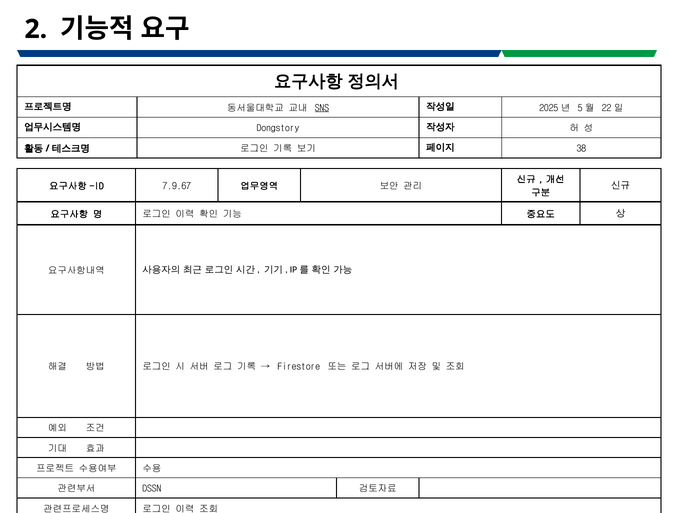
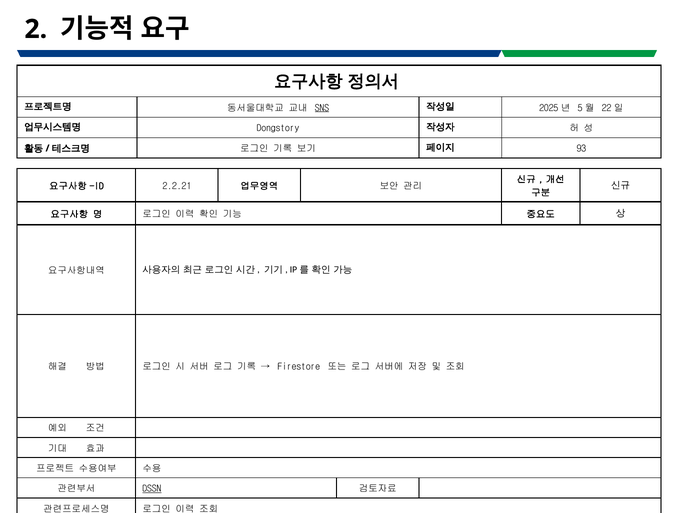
38: 38 -> 93
7.9.67: 7.9.67 -> 2.2.21
DSSN underline: none -> present
